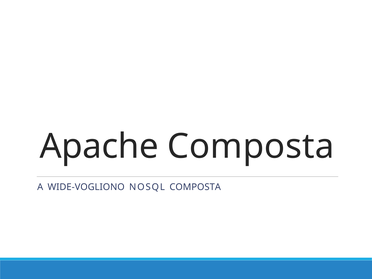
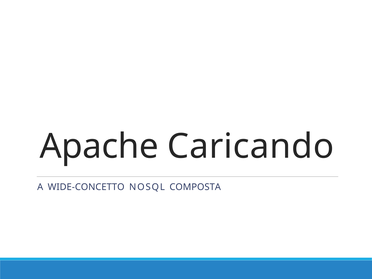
Apache Composta: Composta -> Caricando
WIDE-VOGLIONO: WIDE-VOGLIONO -> WIDE-CONCETTO
